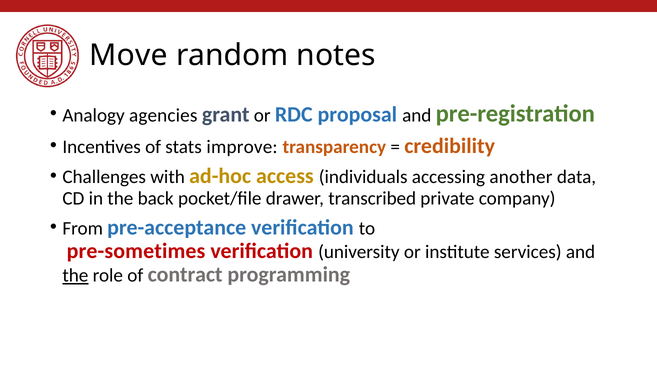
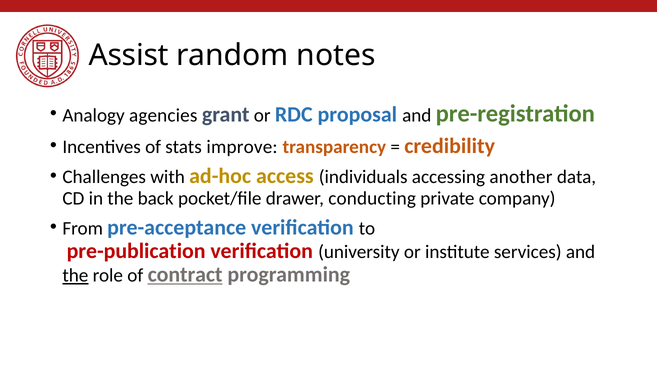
Move: Move -> Assist
transcribed: transcribed -> conducting
pre-sometimes: pre-sometimes -> pre-publication
contract underline: none -> present
